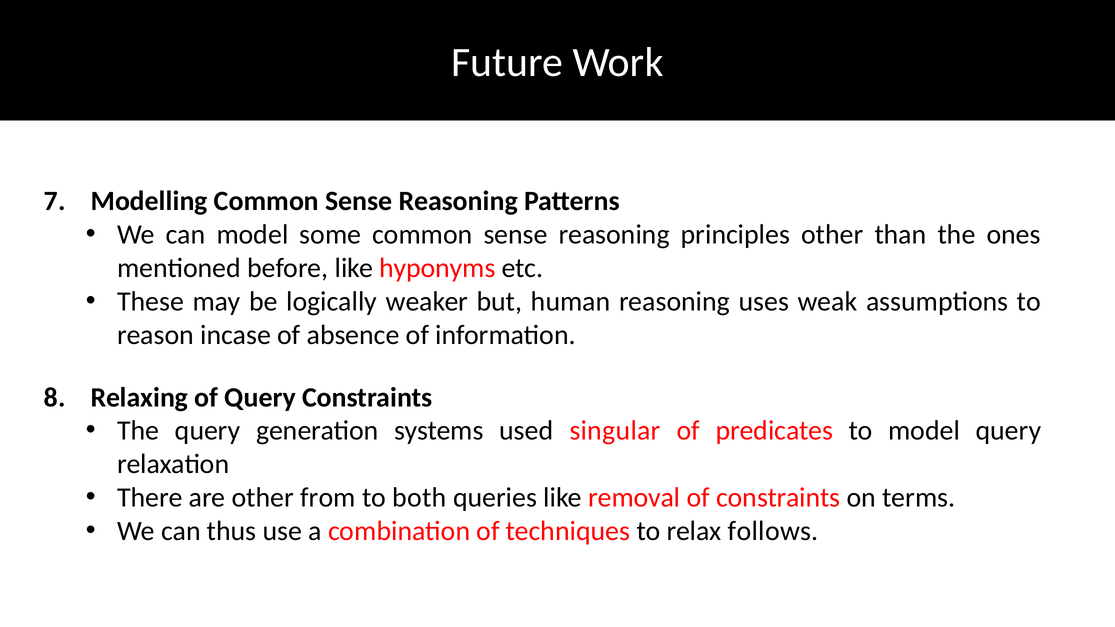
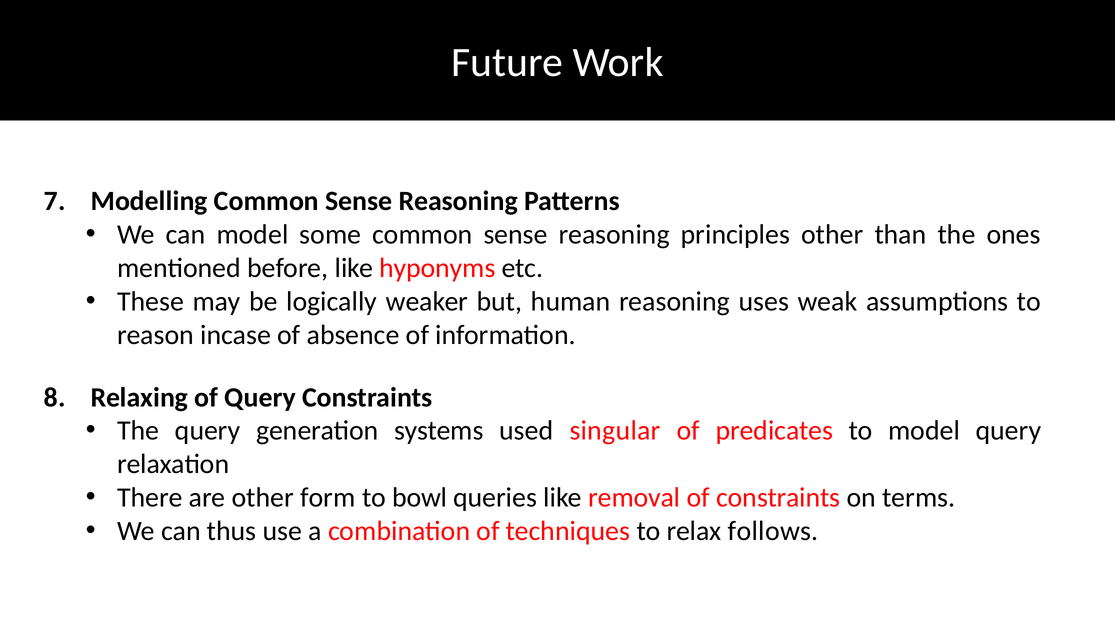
from: from -> form
both: both -> bowl
